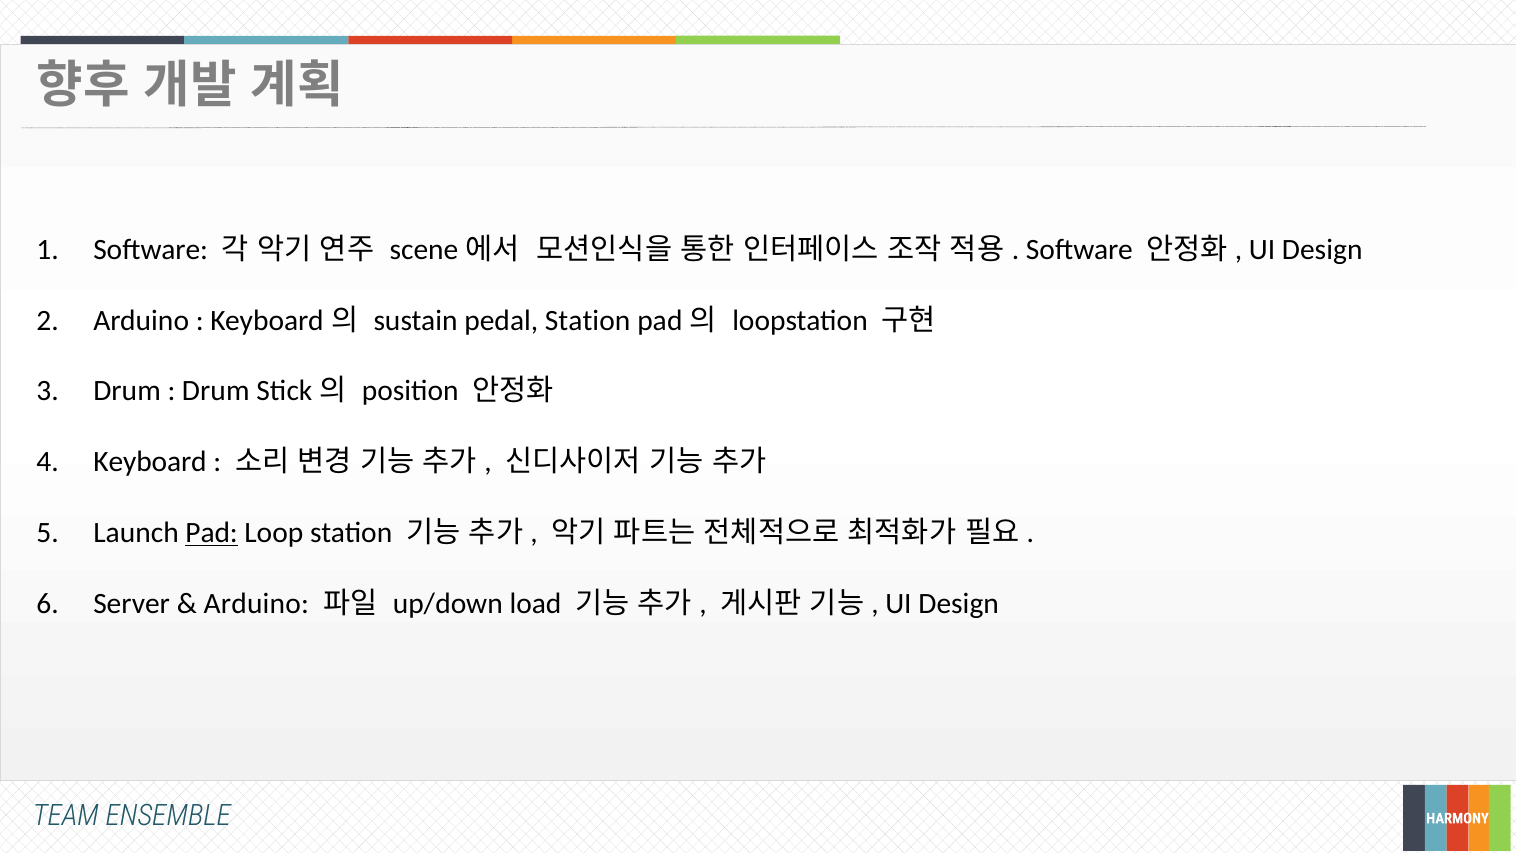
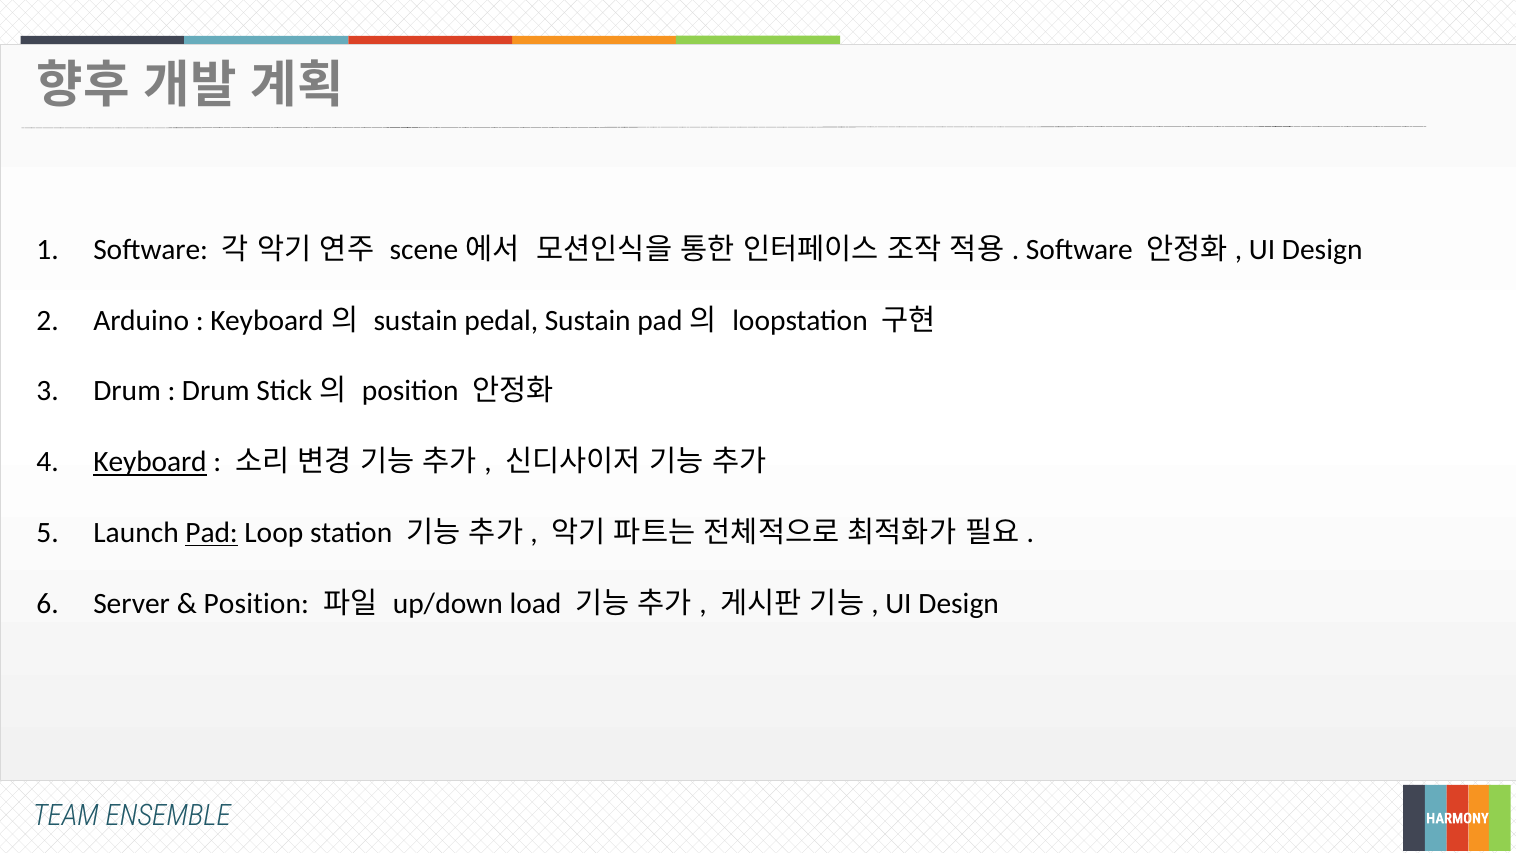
pedal Station: Station -> Sustain
Keyboard at (150, 462) underline: none -> present
Arduino at (256, 603): Arduino -> Position
